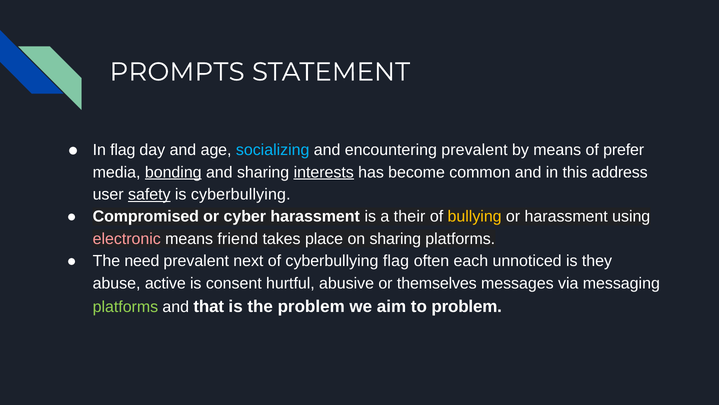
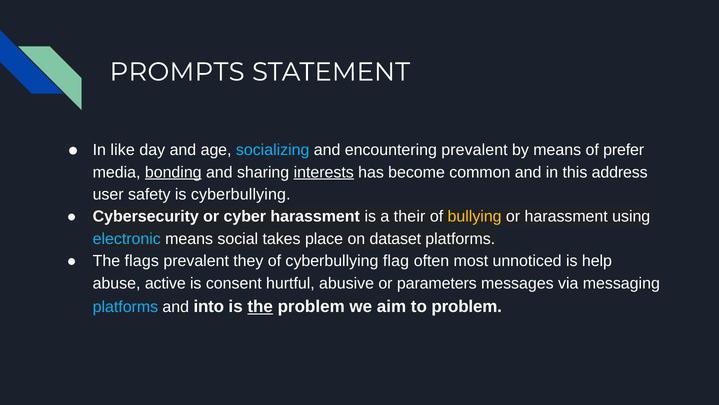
In flag: flag -> like
safety underline: present -> none
Compromised: Compromised -> Cybersecurity
electronic colour: pink -> light blue
friend: friend -> social
on sharing: sharing -> dataset
need: need -> flags
next: next -> they
each: each -> most
they: they -> help
themselves: themselves -> parameters
platforms at (125, 306) colour: light green -> light blue
that: that -> into
the at (260, 306) underline: none -> present
